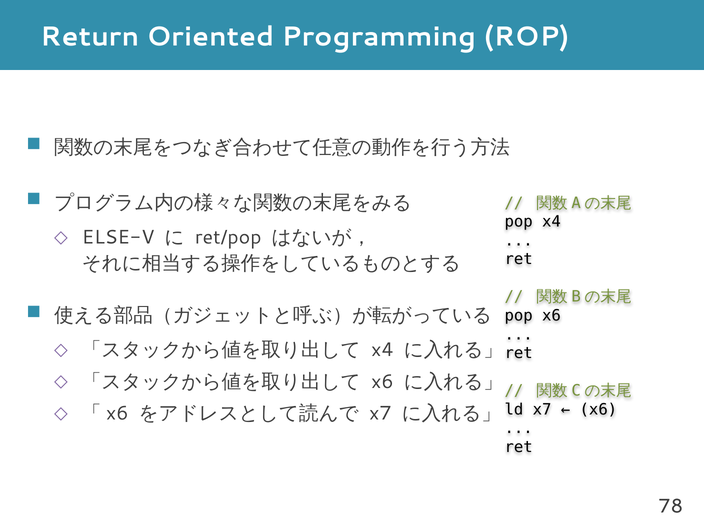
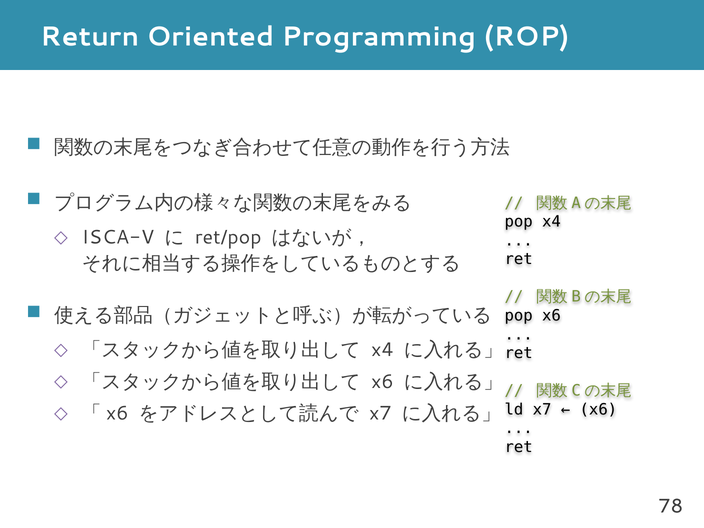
ELSE-V: ELSE-V -> ISCA-V
